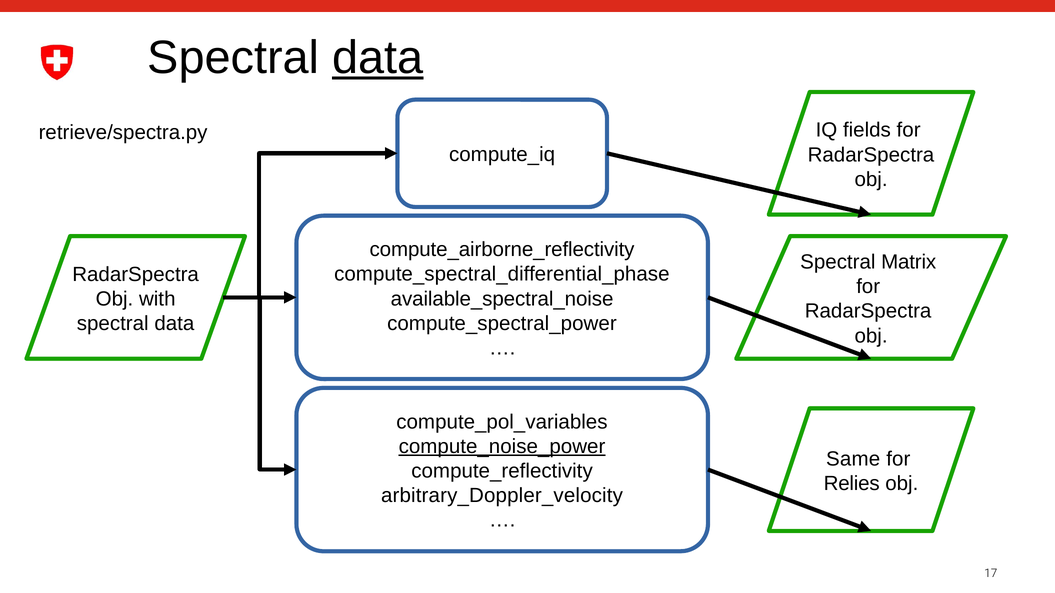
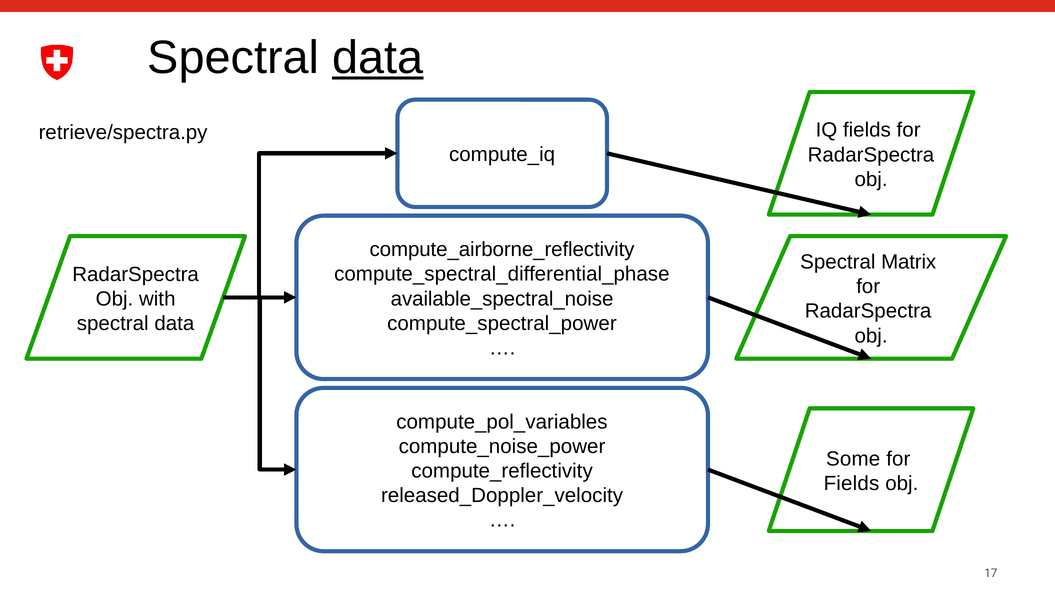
compute_noise_power underline: present -> none
Same: Same -> Some
Relies at (852, 484): Relies -> Fields
arbitrary_Doppler_velocity: arbitrary_Doppler_velocity -> released_Doppler_velocity
